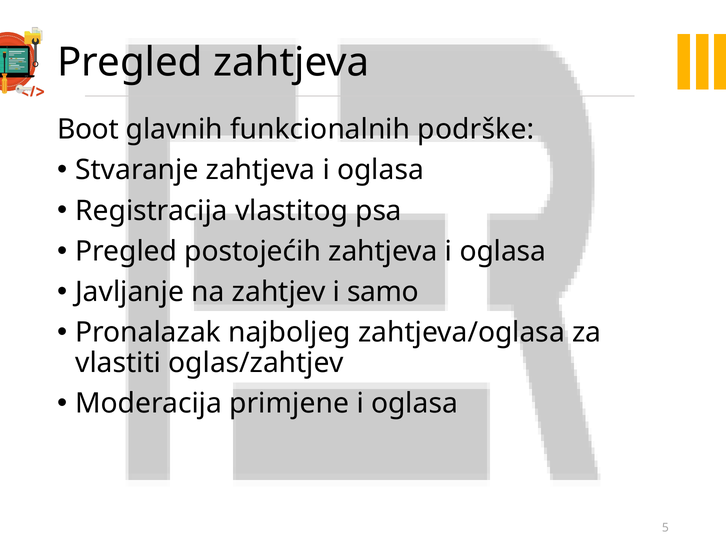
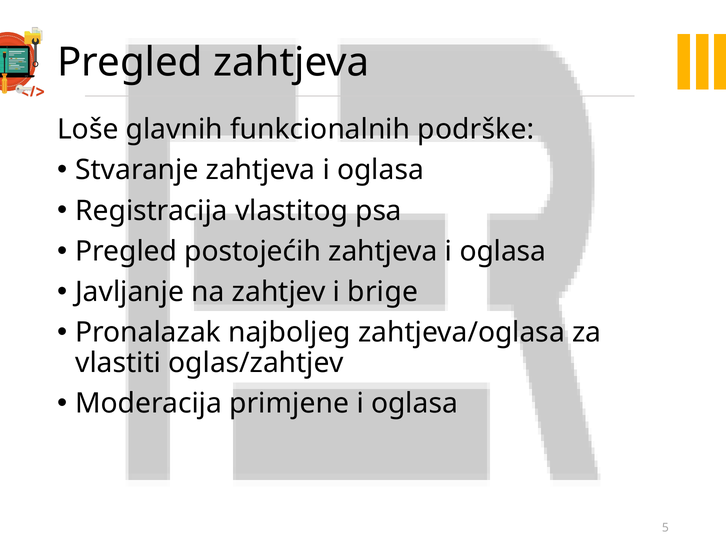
Boot: Boot -> Loše
samo: samo -> brige
